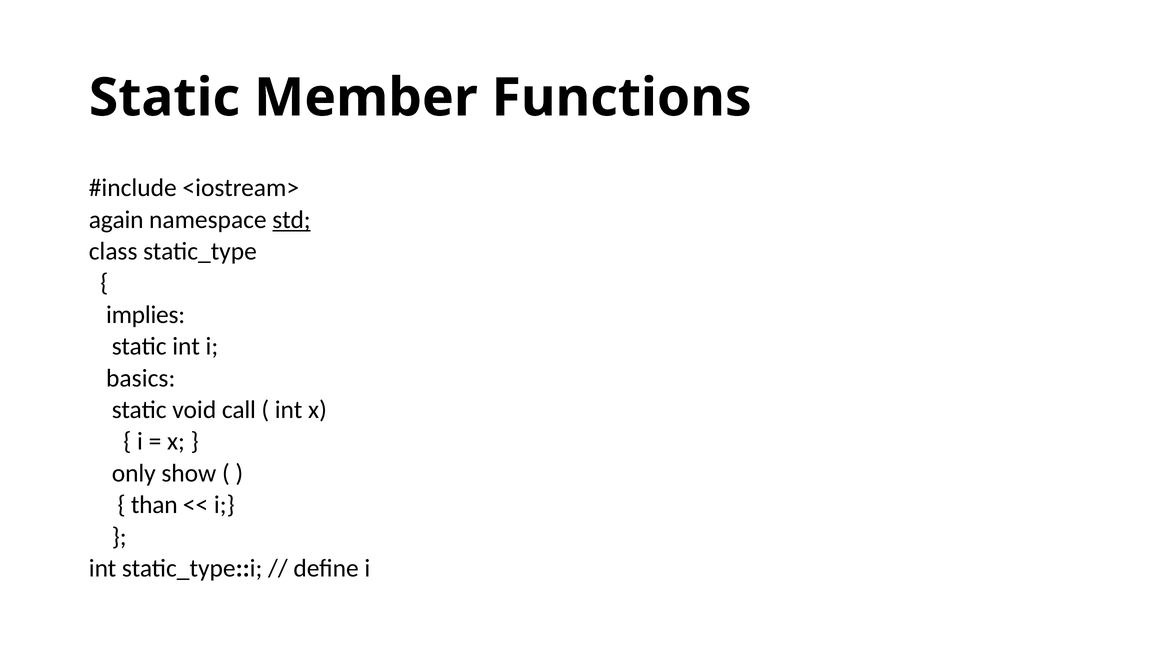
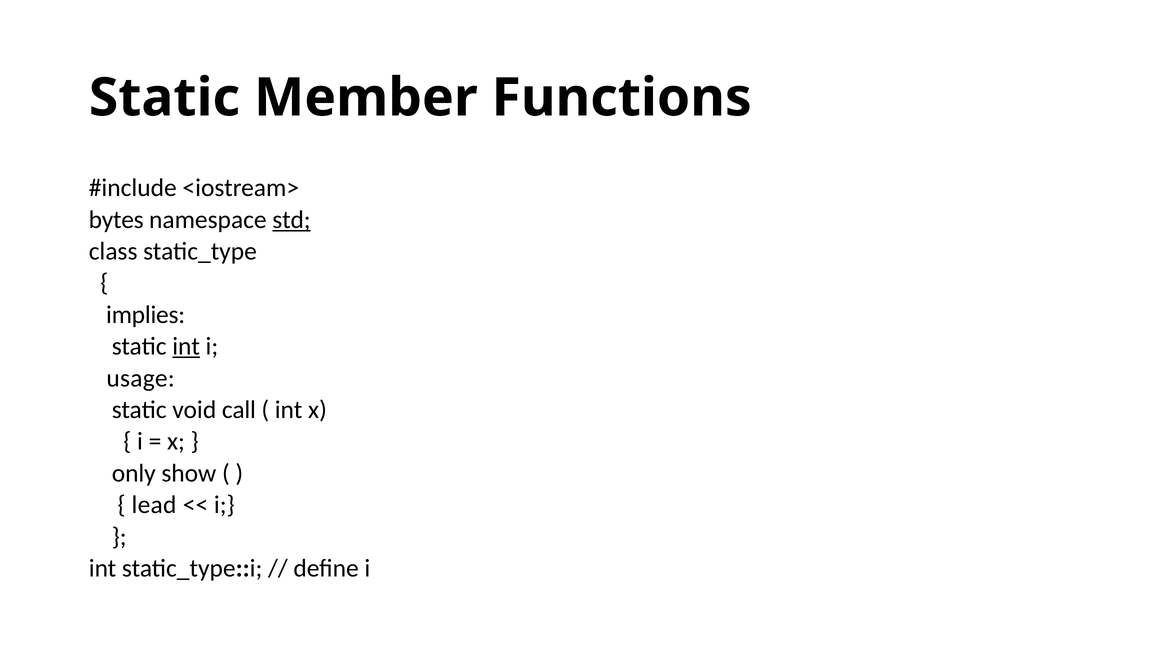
again: again -> bytes
int at (186, 347) underline: none -> present
basics: basics -> usage
than: than -> lead
